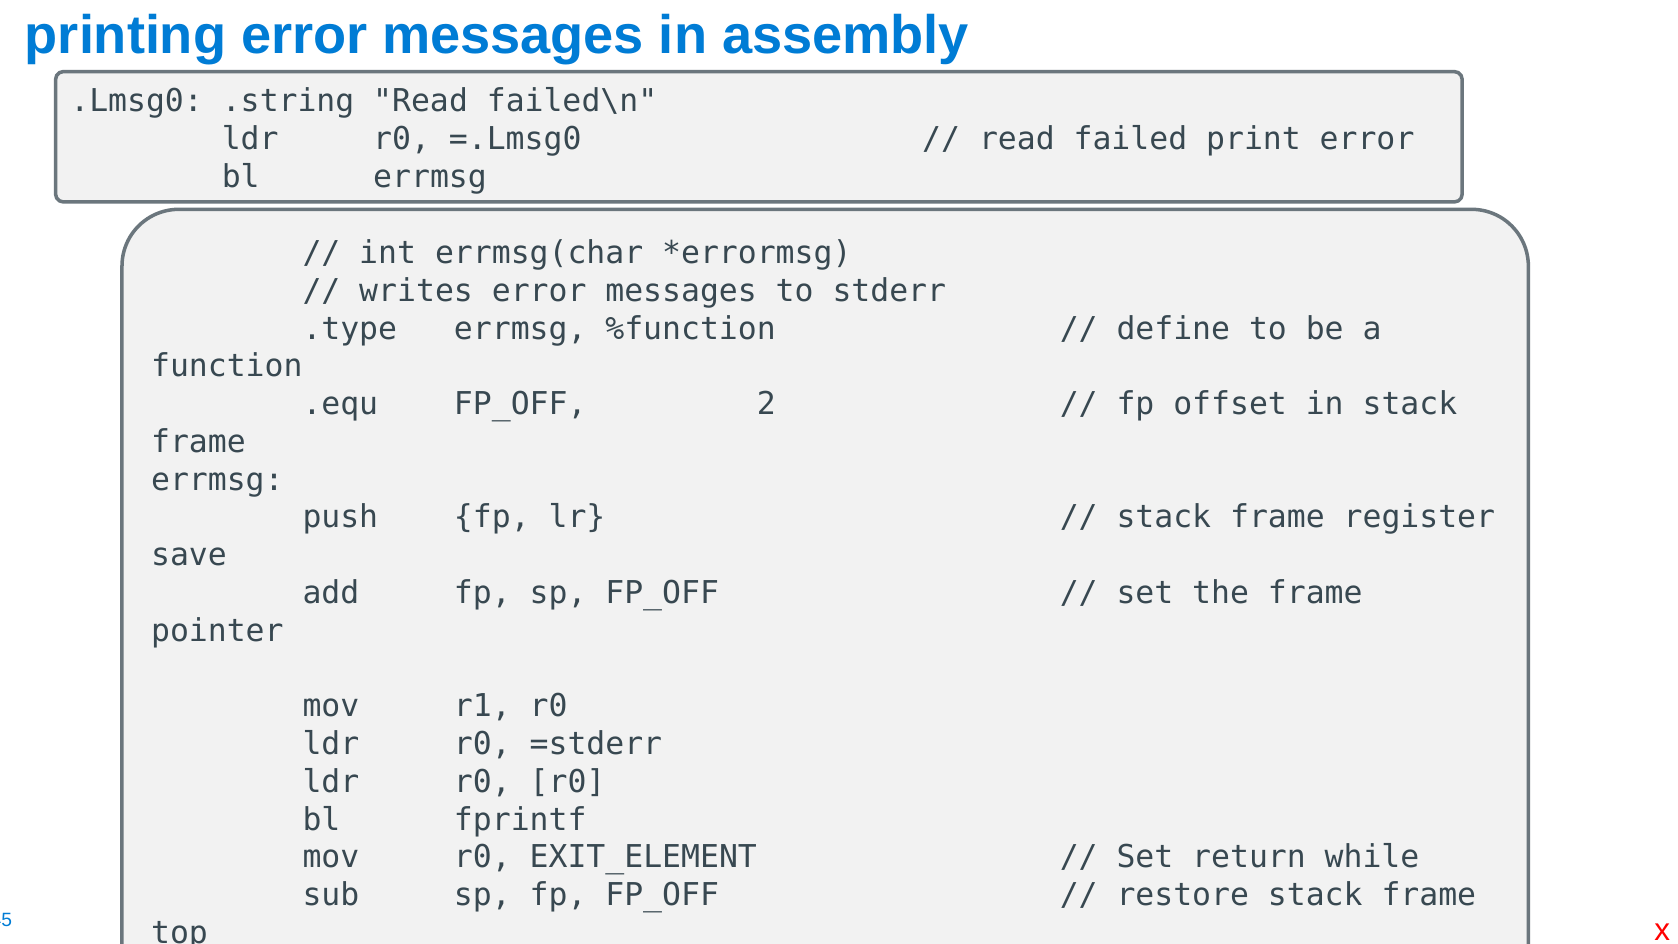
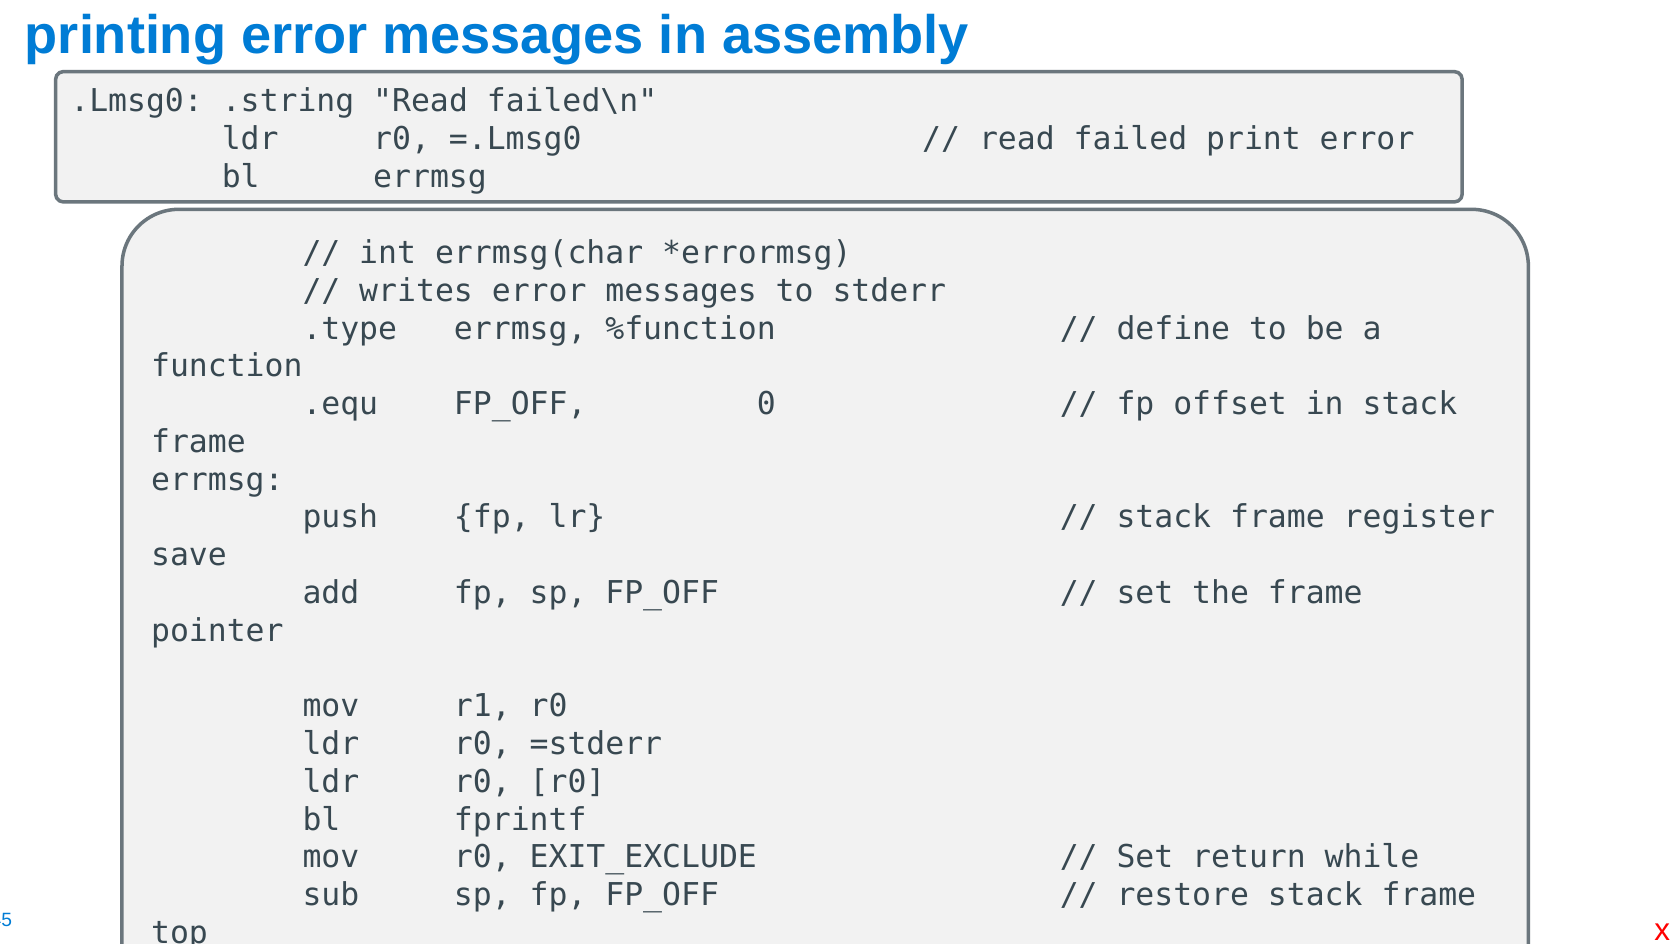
2: 2 -> 0
EXIT_ELEMENT: EXIT_ELEMENT -> EXIT_EXCLUDE
